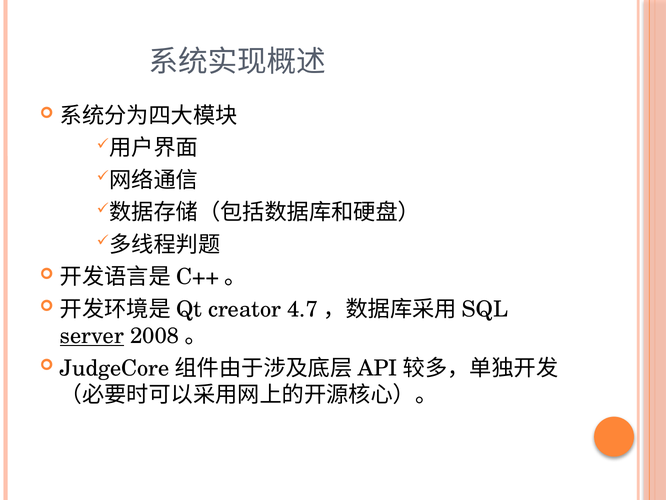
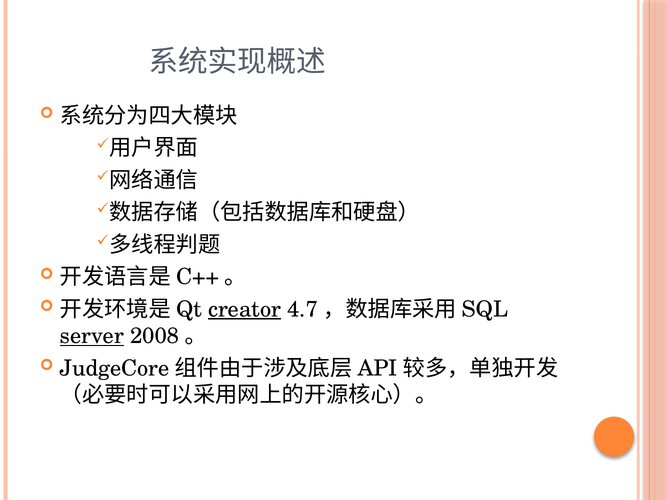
creator underline: none -> present
